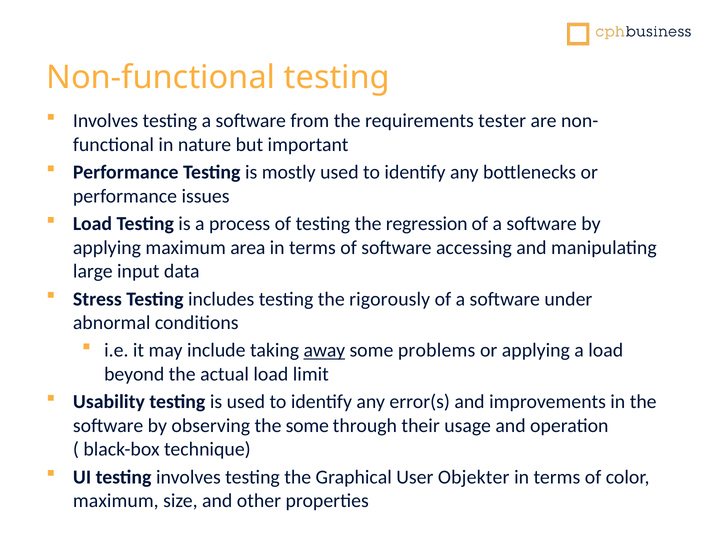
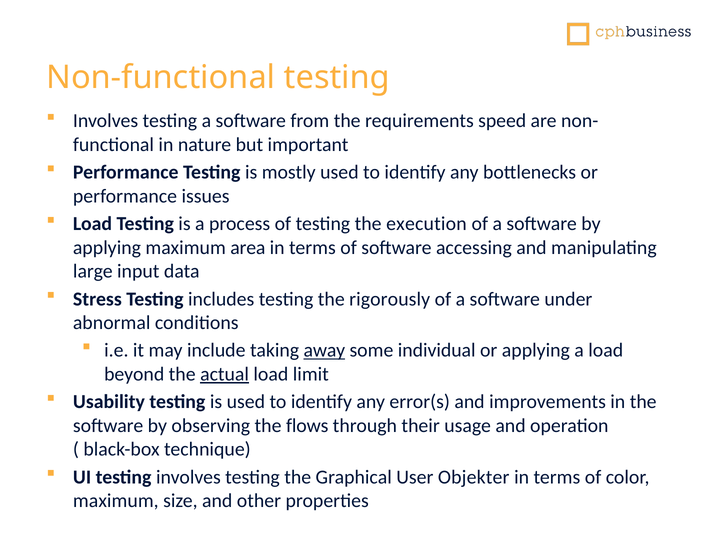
tester: tester -> speed
regression: regression -> execution
problems: problems -> individual
actual underline: none -> present
the some: some -> flows
